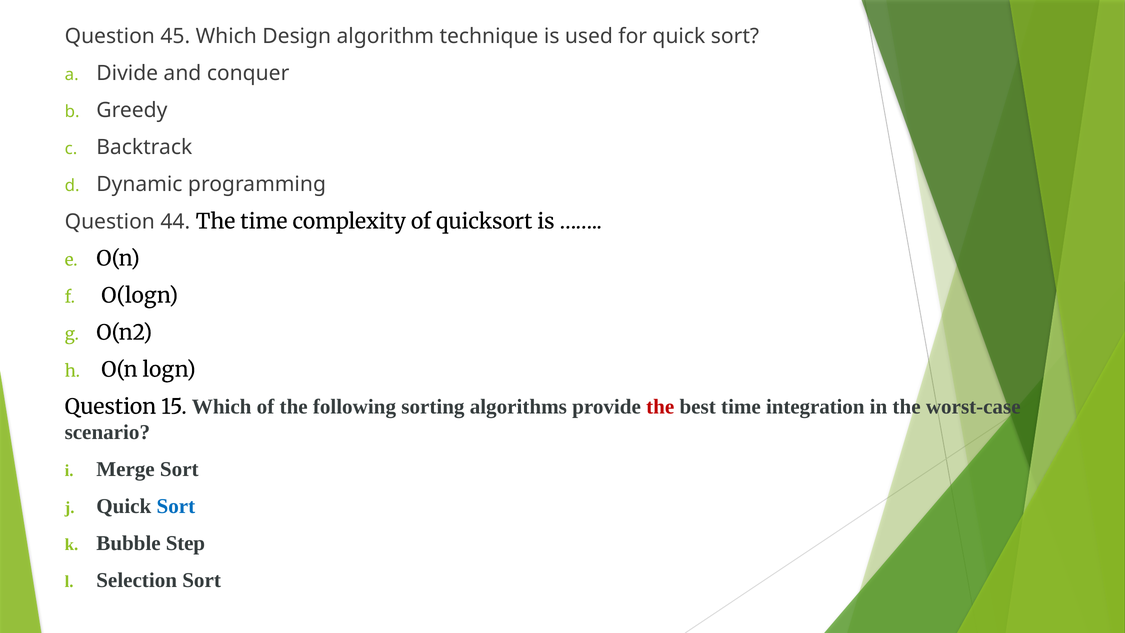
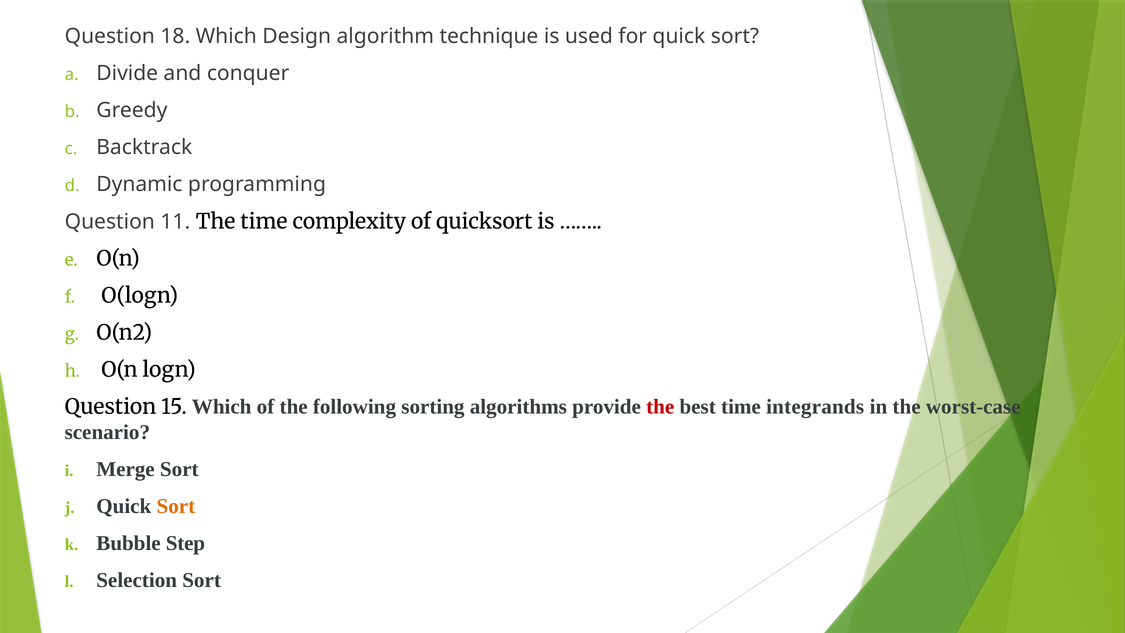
45: 45 -> 18
44: 44 -> 11
integration: integration -> integrands
Sort at (176, 506) colour: blue -> orange
